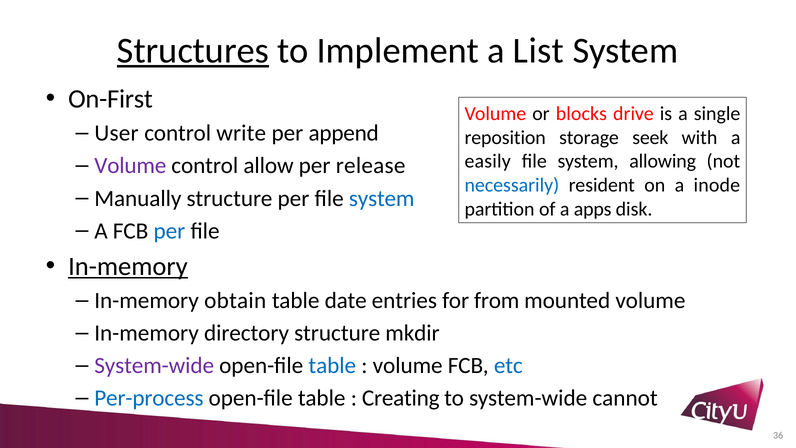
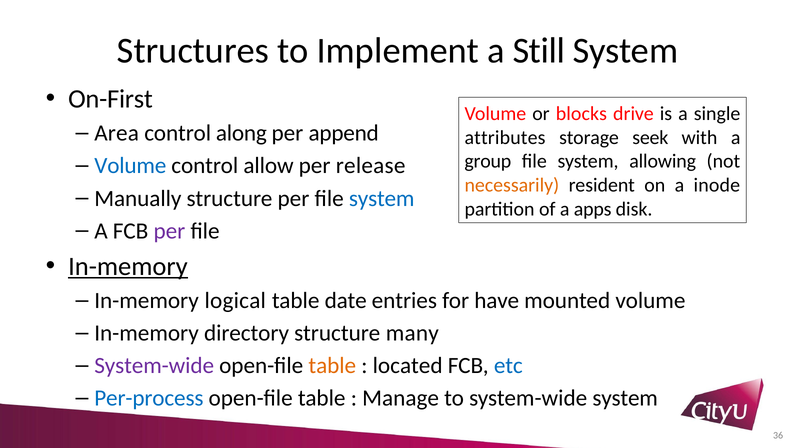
Structures underline: present -> none
List: List -> Still
User: User -> Area
write: write -> along
reposition: reposition -> attributes
easily: easily -> group
Volume at (130, 166) colour: purple -> blue
necessarily colour: blue -> orange
per at (169, 231) colour: blue -> purple
obtain: obtain -> logical
from: from -> have
mkdir: mkdir -> many
table at (332, 366) colour: blue -> orange
volume at (408, 366): volume -> located
Creating: Creating -> Manage
system-wide cannot: cannot -> system
